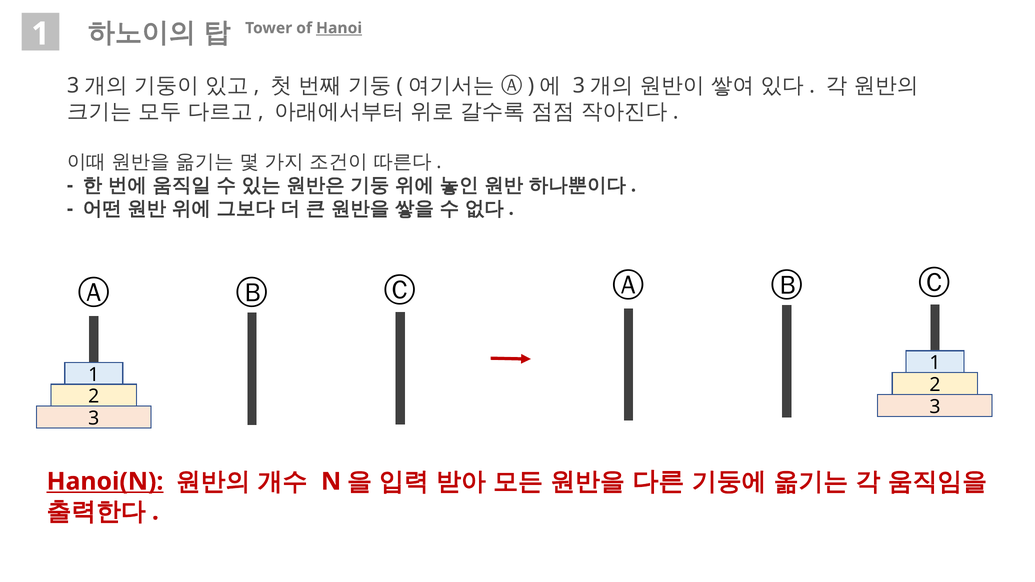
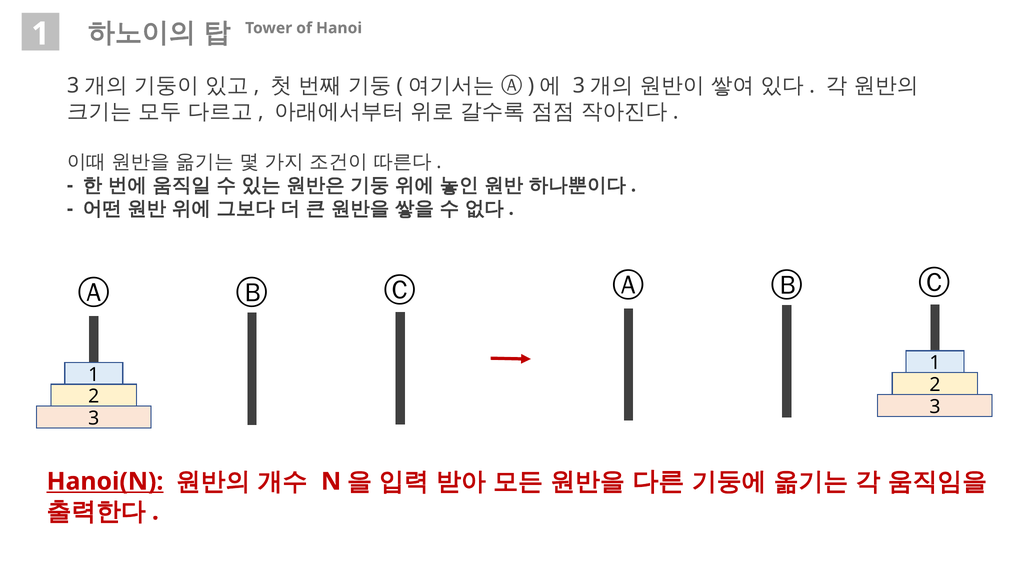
Hanoi underline: present -> none
